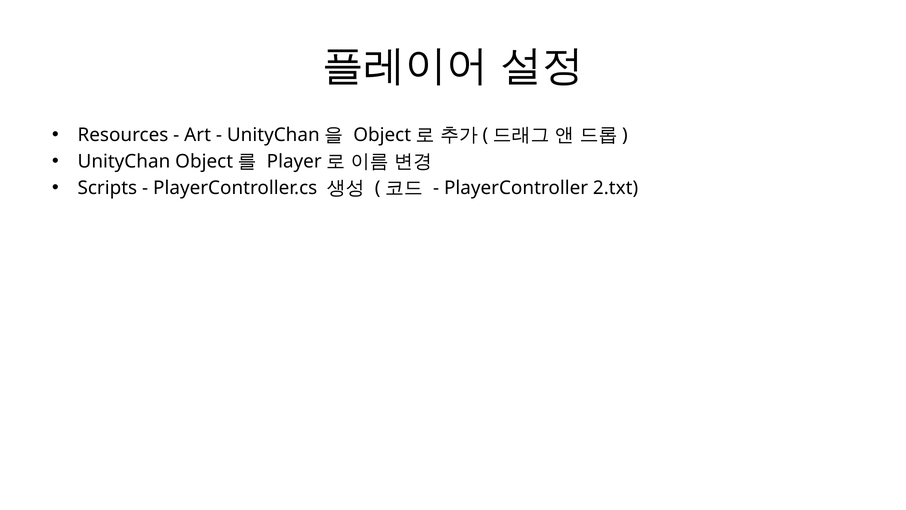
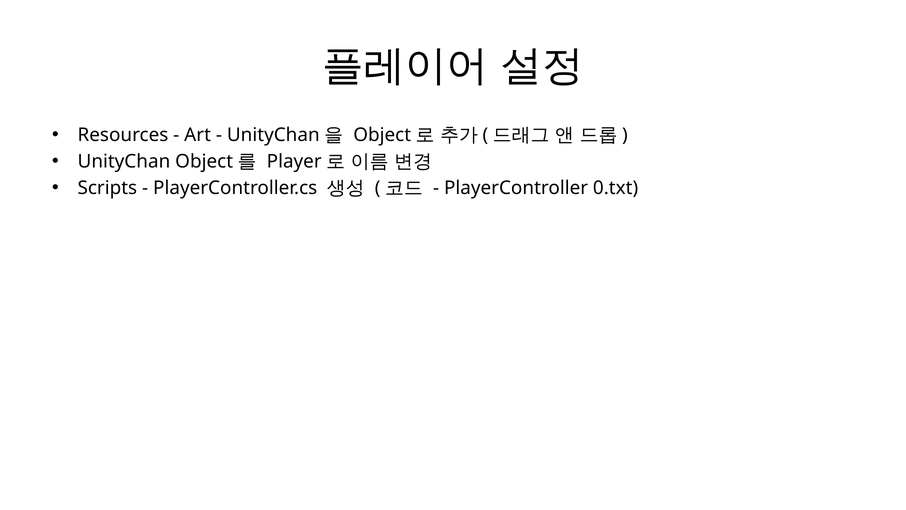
2.txt: 2.txt -> 0.txt
